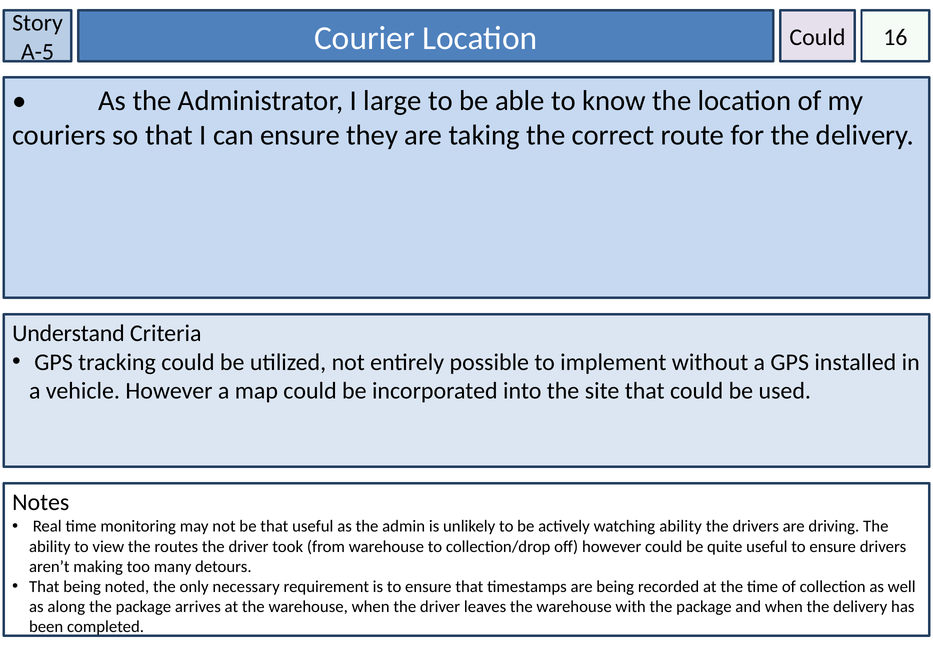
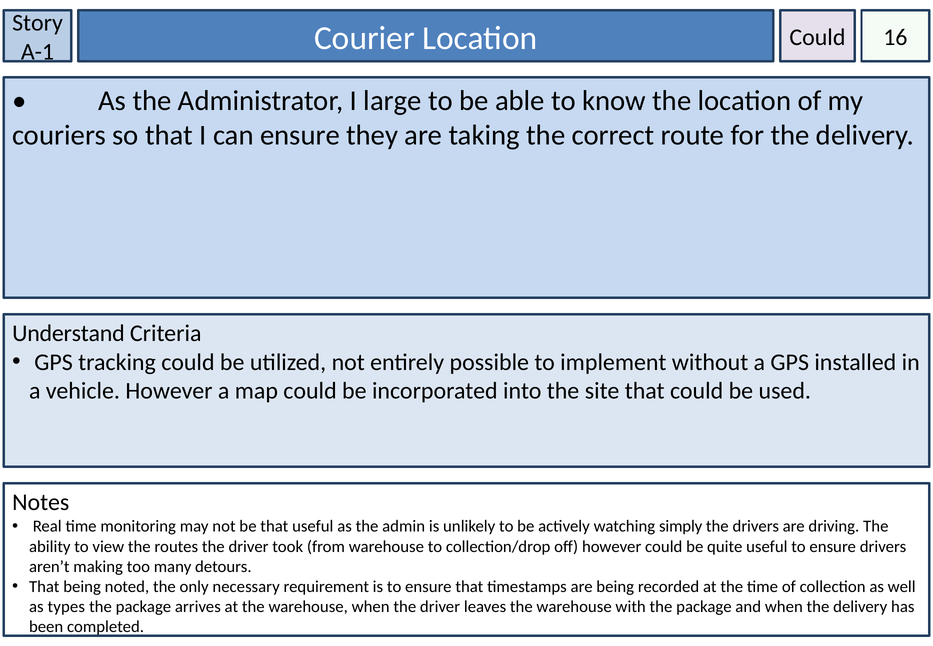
A-5: A-5 -> A-1
watching ability: ability -> simply
along: along -> types
